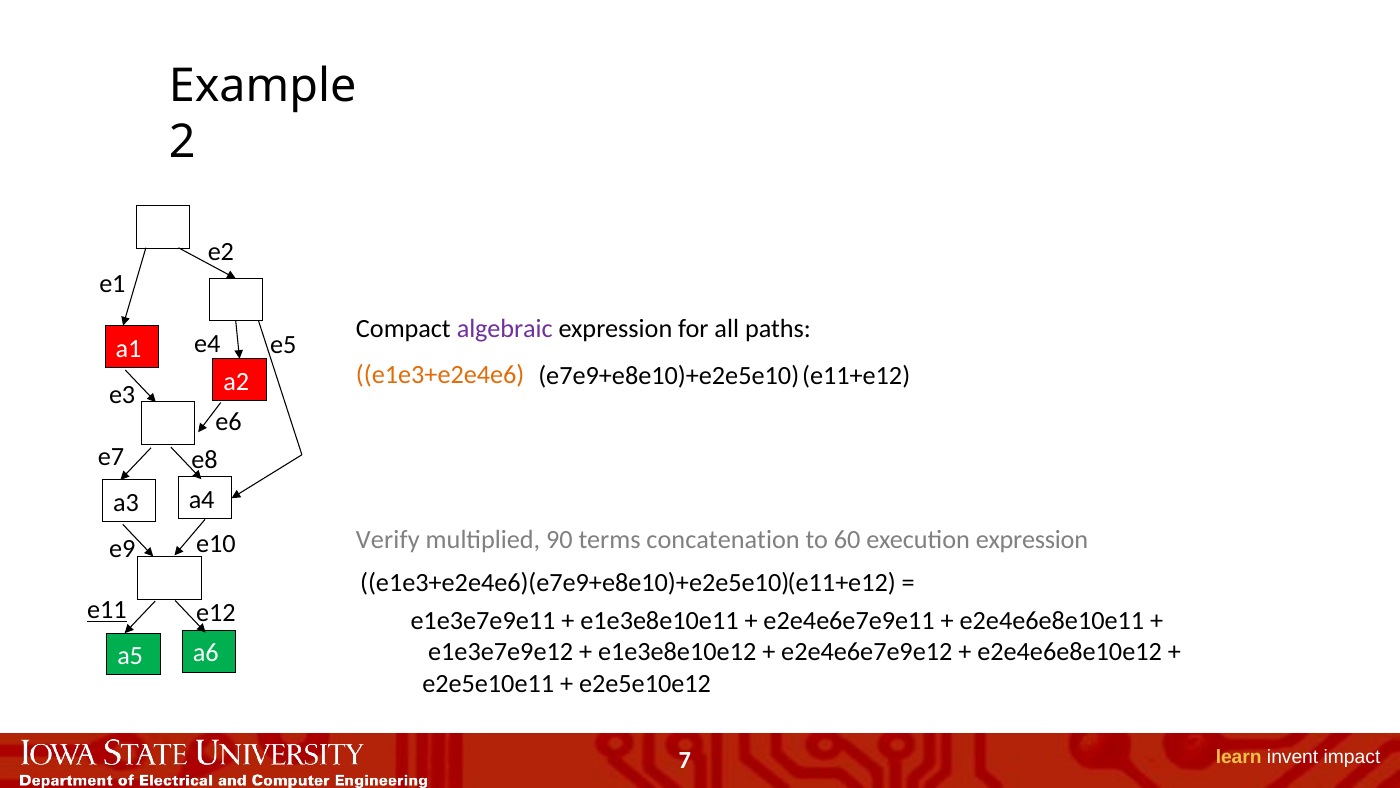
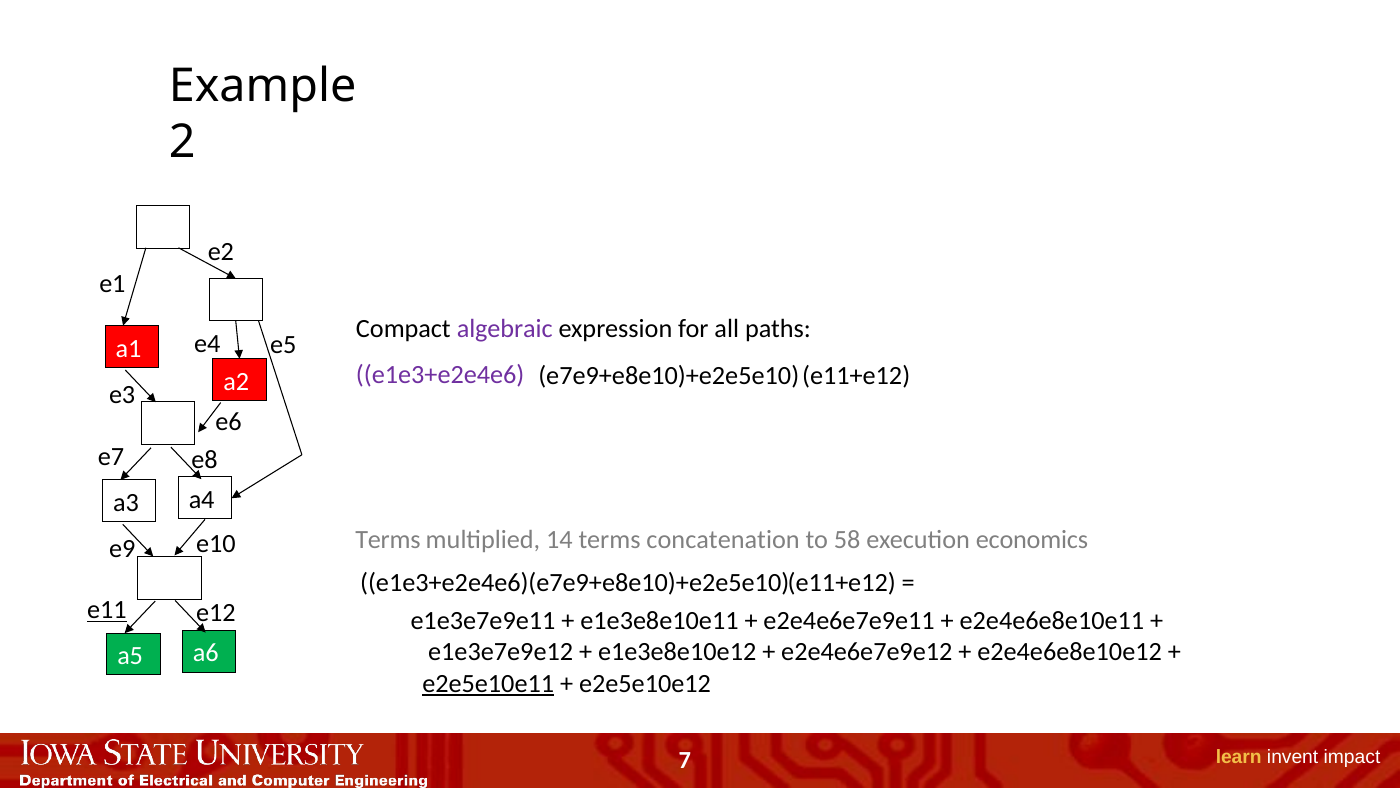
e1e3+e2e4e6 colour: orange -> purple
Verify at (388, 539): Verify -> Terms
90: 90 -> 14
60: 60 -> 58
execution expression: expression -> economics
e2e5e10e11 underline: none -> present
